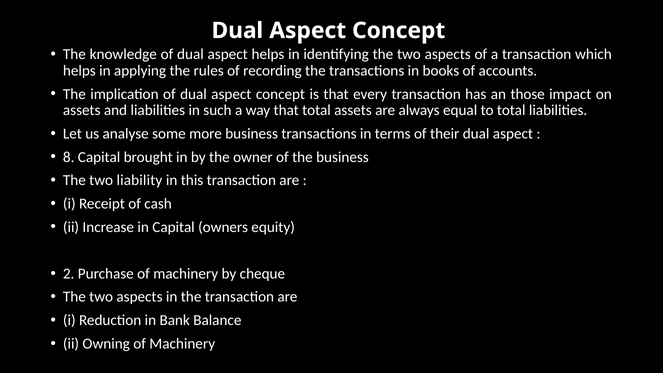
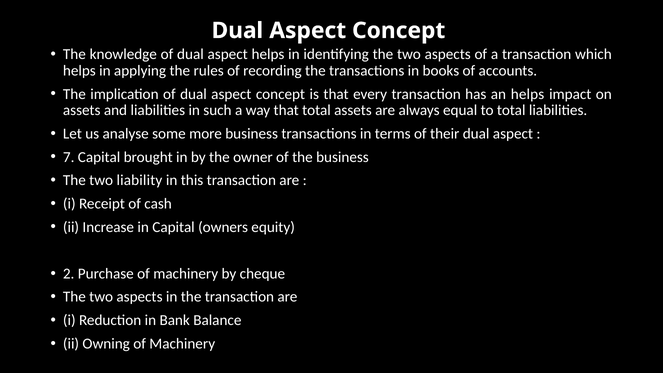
an those: those -> helps
8: 8 -> 7
